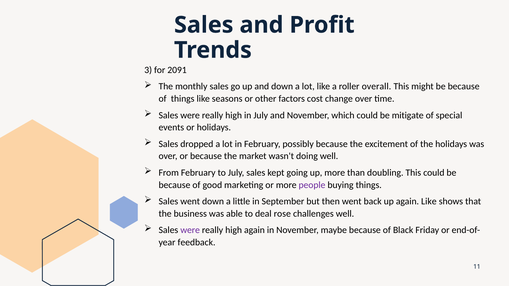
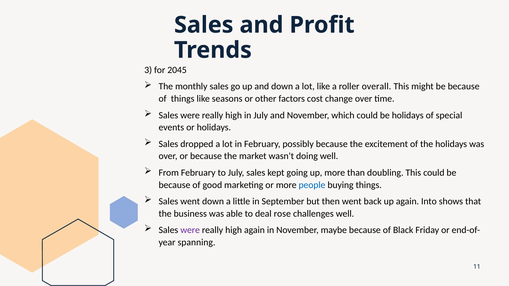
2091: 2091 -> 2045
be mitigate: mitigate -> holidays
people colour: purple -> blue
again Like: Like -> Into
feedback: feedback -> spanning
